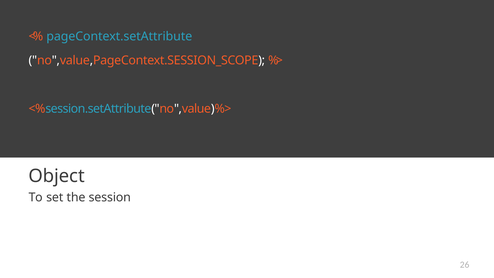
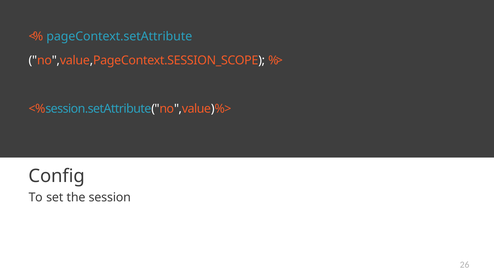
Object: Object -> Config
